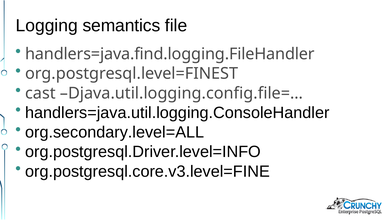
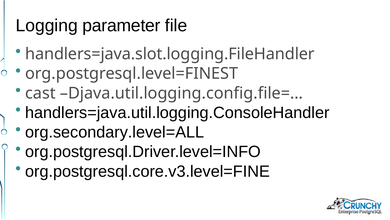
semantics: semantics -> parameter
handlers=java.find.logging.FileHandler: handlers=java.find.logging.FileHandler -> handlers=java.slot.logging.FileHandler
